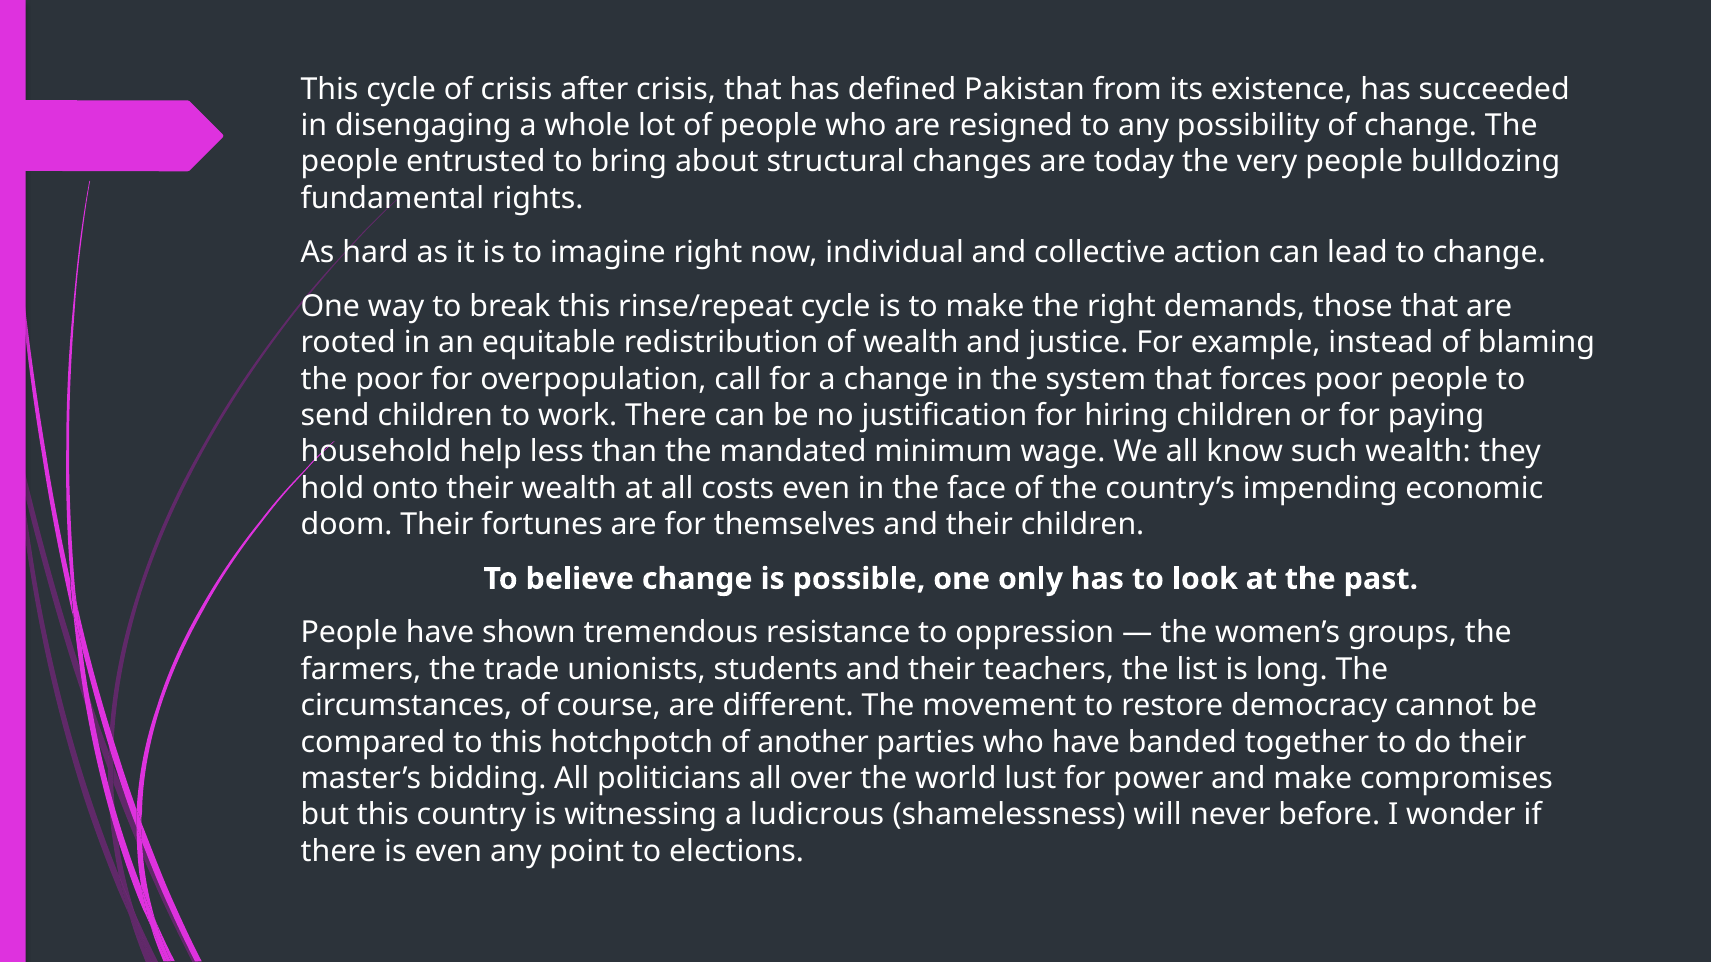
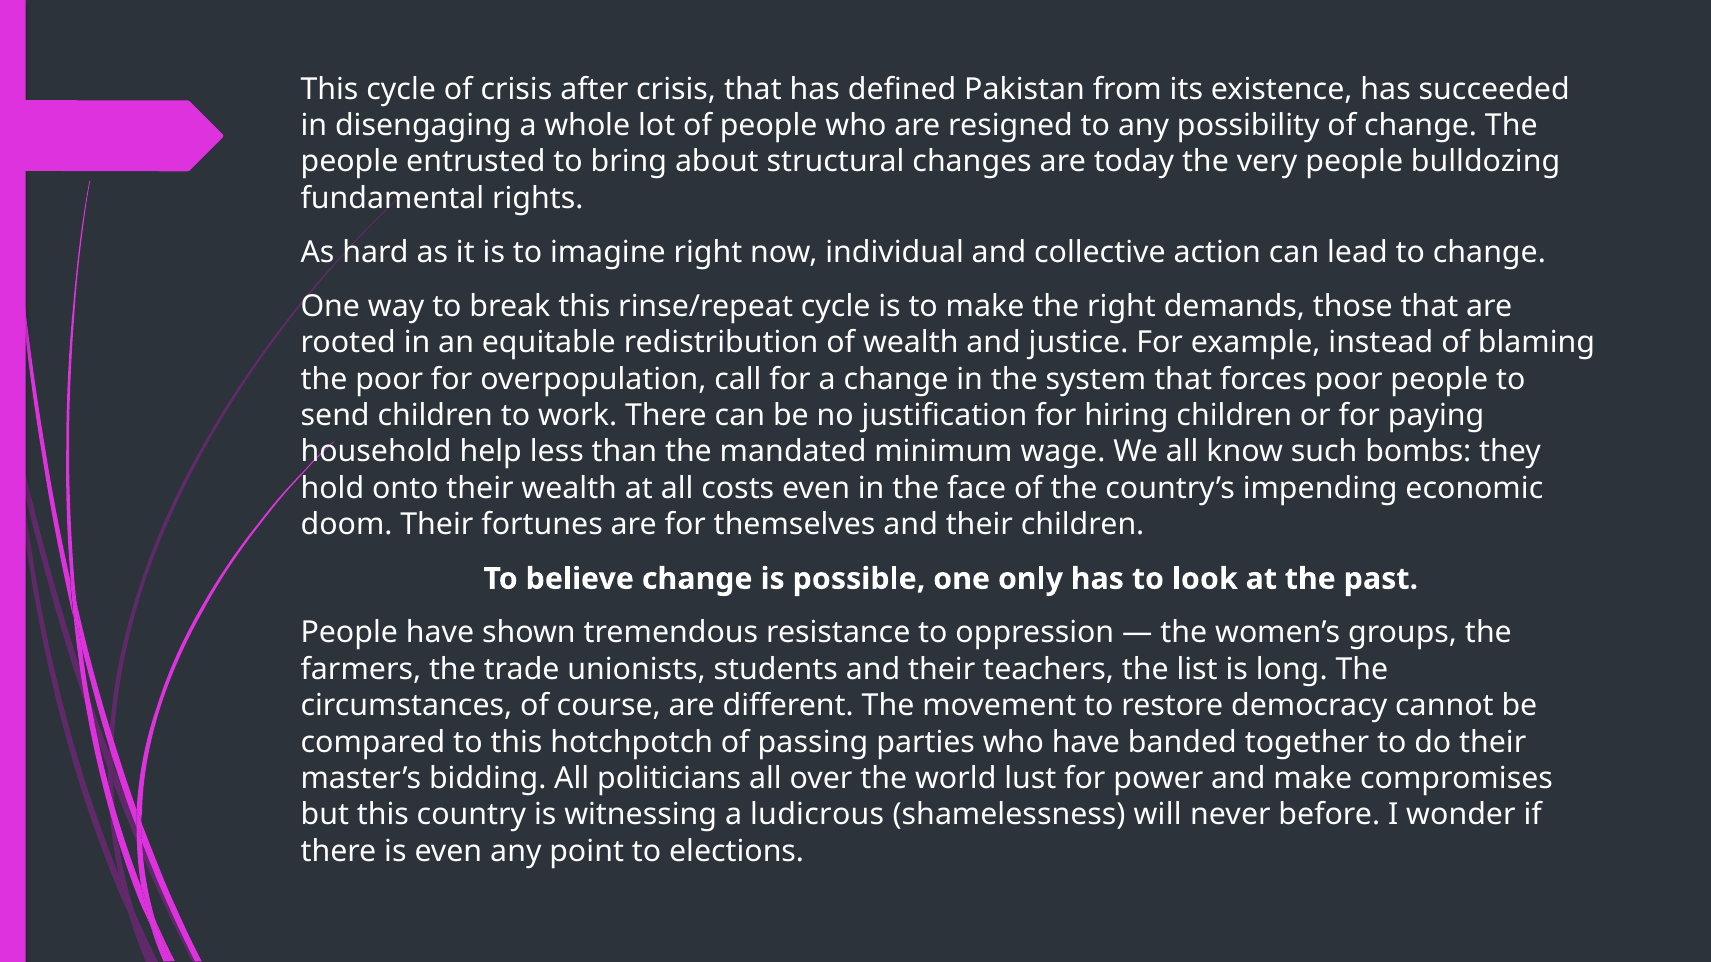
such wealth: wealth -> bombs
another: another -> passing
